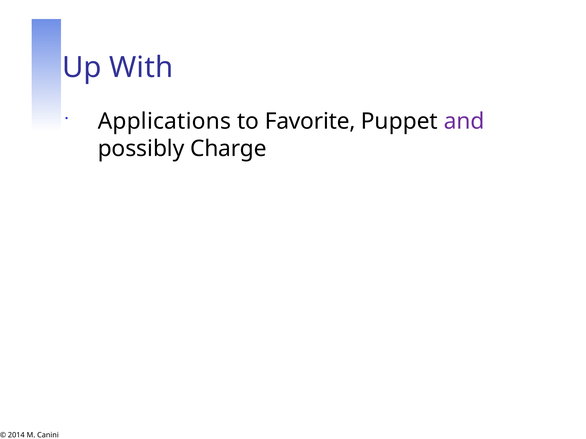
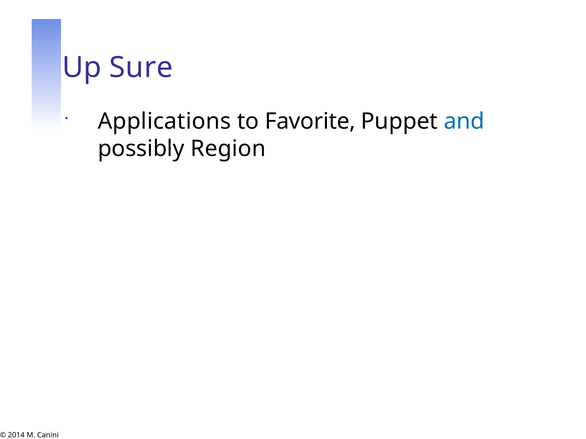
With: With -> Sure
and colour: purple -> blue
Charge: Charge -> Region
